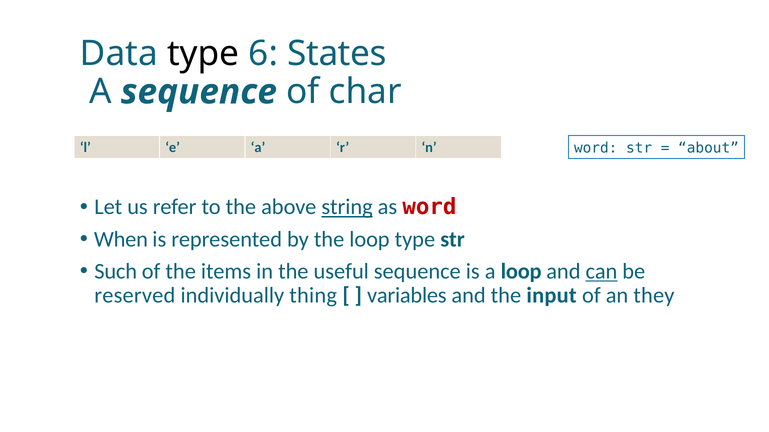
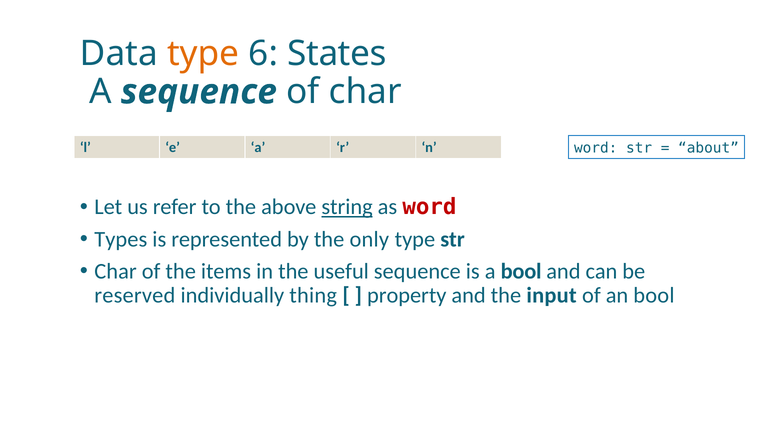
type at (203, 54) colour: black -> orange
When: When -> Types
the loop: loop -> only
Such at (116, 272): Such -> Char
a loop: loop -> bool
can underline: present -> none
variables: variables -> property
an they: they -> bool
